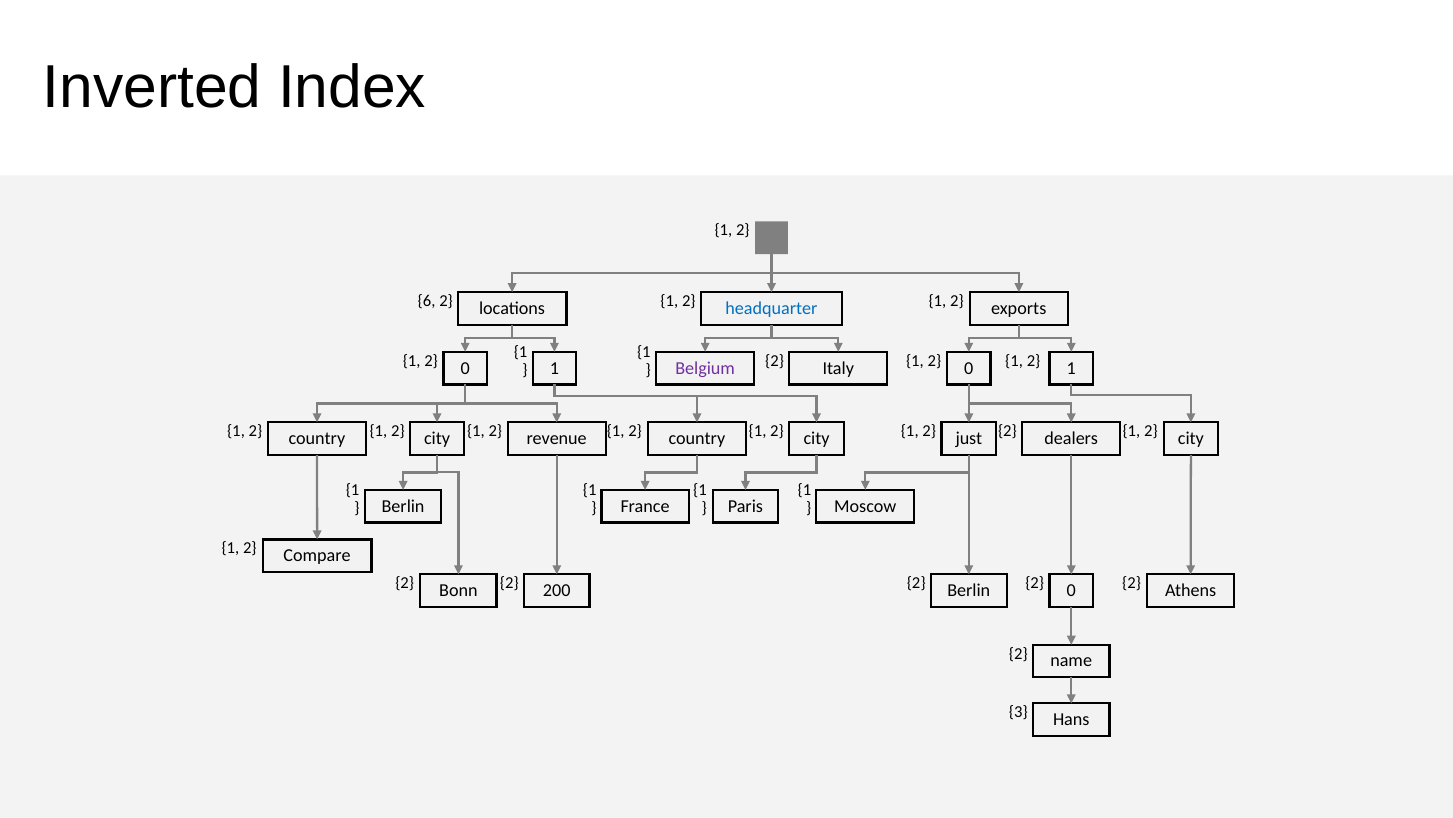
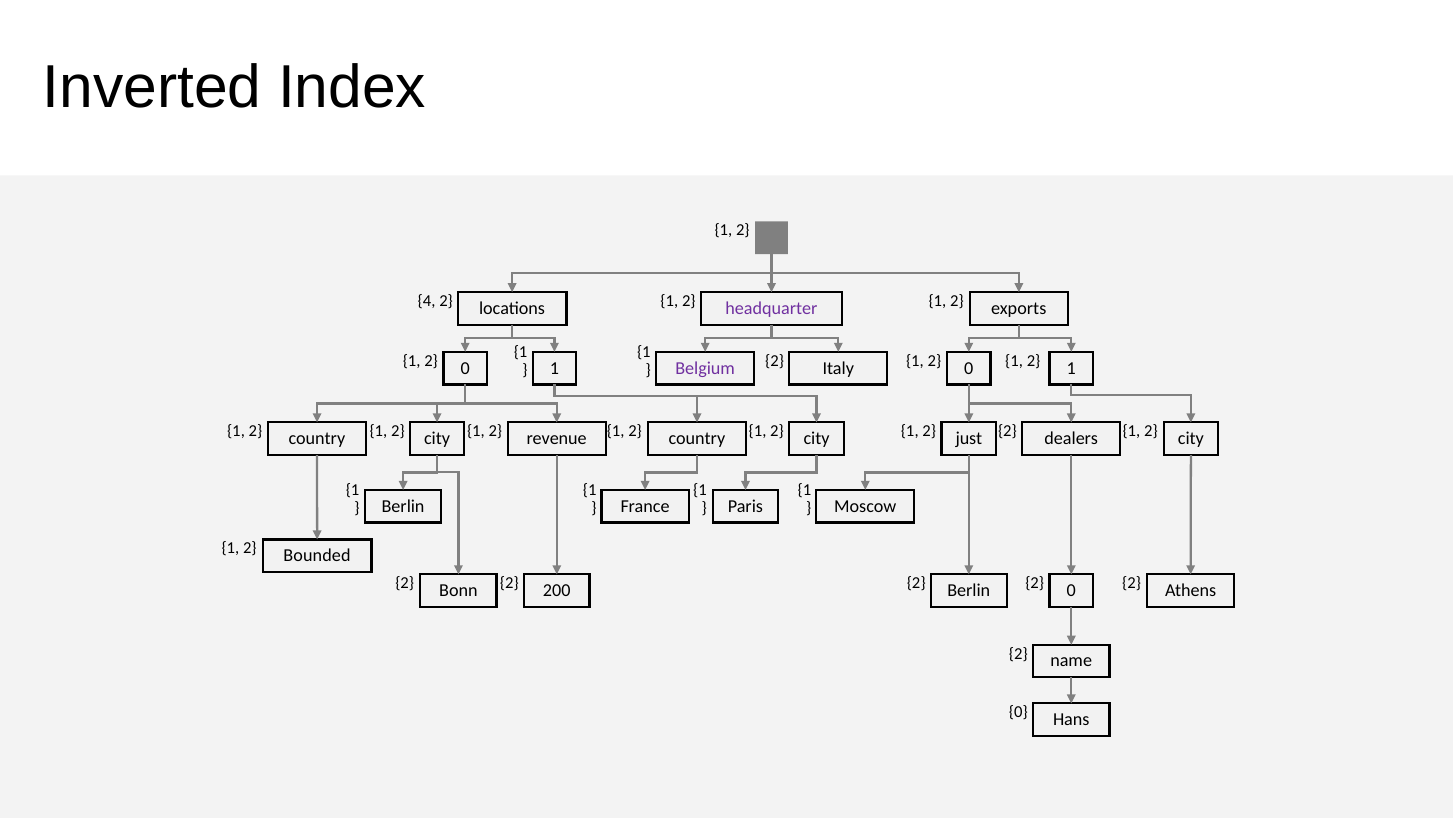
6: 6 -> 4
headquarter colour: blue -> purple
Compare: Compare -> Bounded
3 at (1018, 712): 3 -> 0
